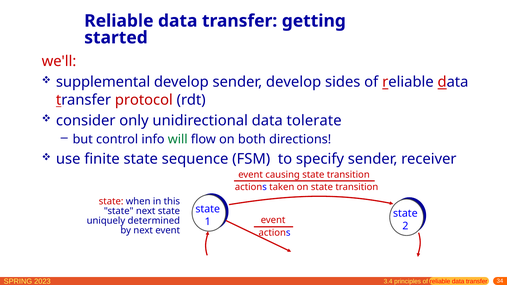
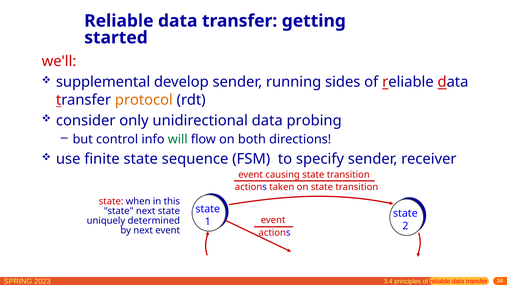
sender develop: develop -> running
protocol colour: red -> orange
tolerate: tolerate -> probing
